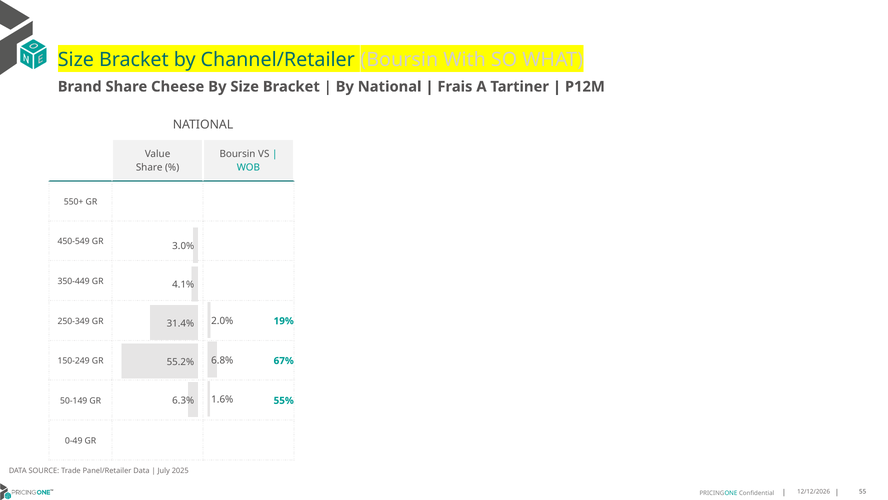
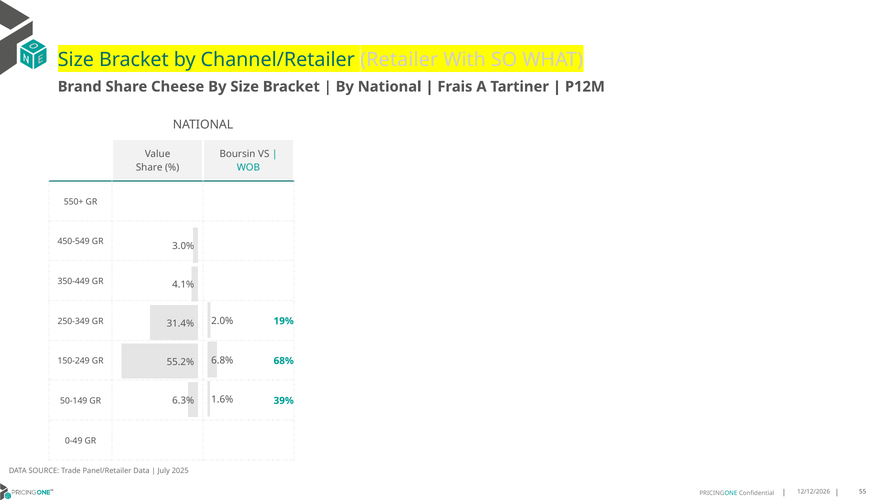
Channel/Retailer Boursin: Boursin -> Retailer
67%: 67% -> 68%
55%: 55% -> 39%
